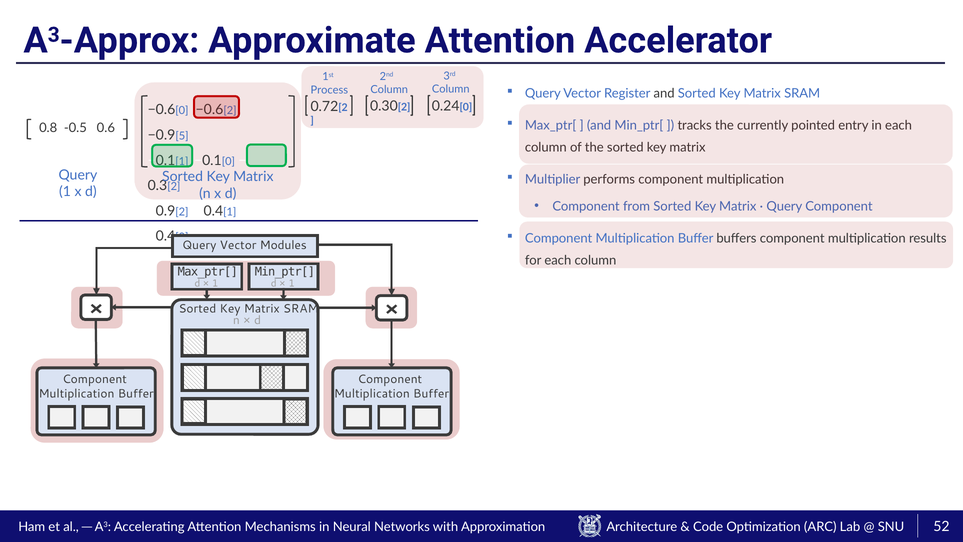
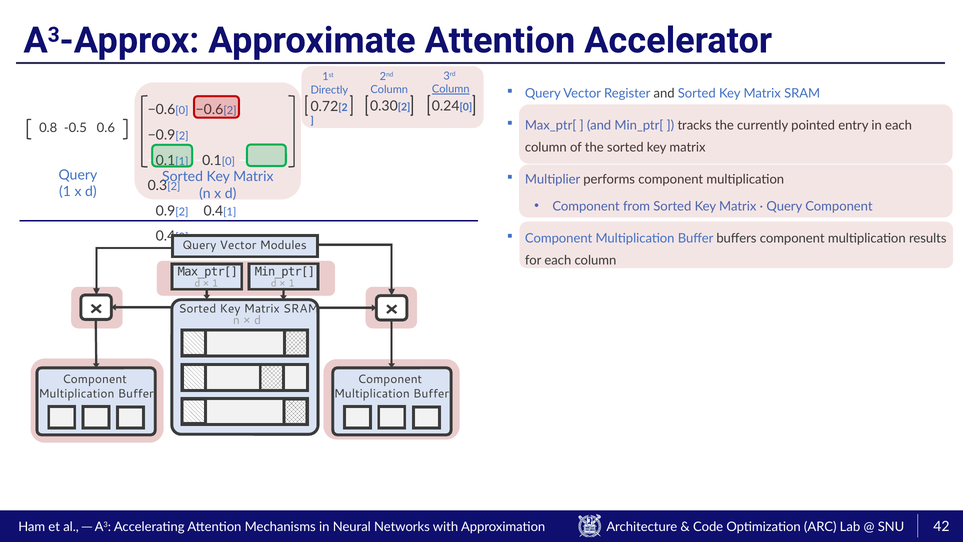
Column at (451, 89) underline: none -> present
Process: Process -> Directly
5 at (182, 136): 5 -> 2
52: 52 -> 42
